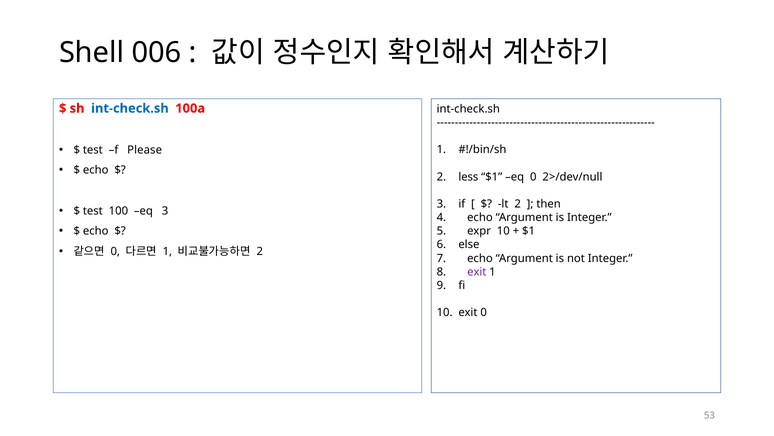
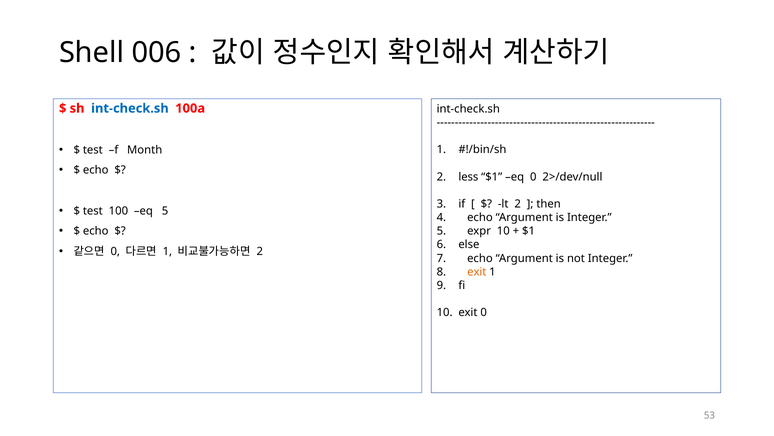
Please: Please -> Month
eq 3: 3 -> 5
exit at (477, 271) colour: purple -> orange
